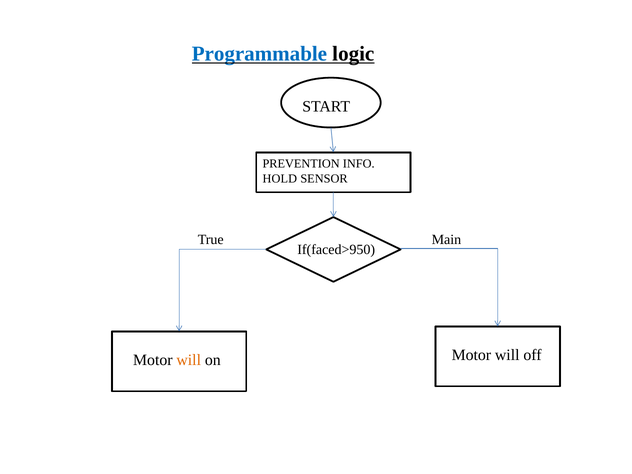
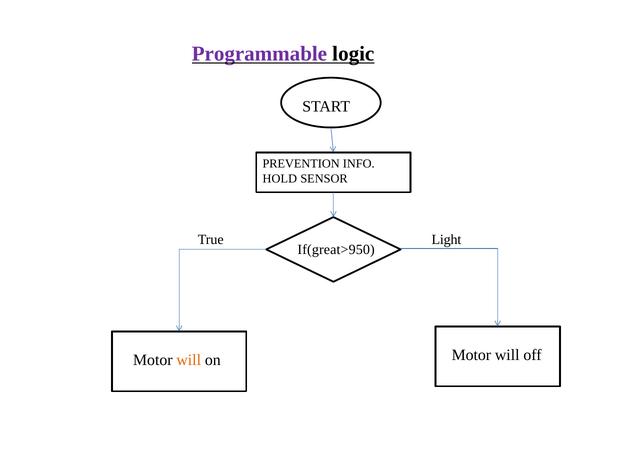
Programmable colour: blue -> purple
Main: Main -> Light
If(faced>950: If(faced>950 -> If(great>950
